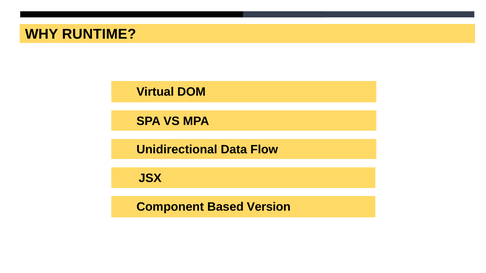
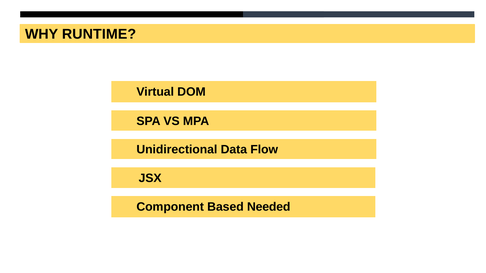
Version: Version -> Needed
